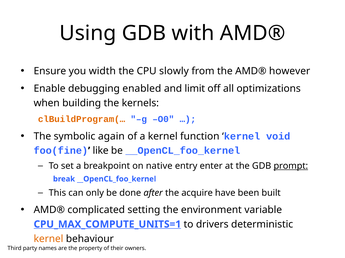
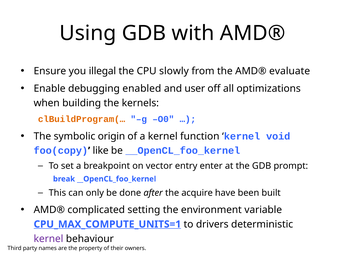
width: width -> illegal
however: however -> evaluate
limit: limit -> user
again: again -> origin
foo(fine: foo(fine -> foo(copy
native: native -> vector
prompt underline: present -> none
kernel at (48, 239) colour: orange -> purple
